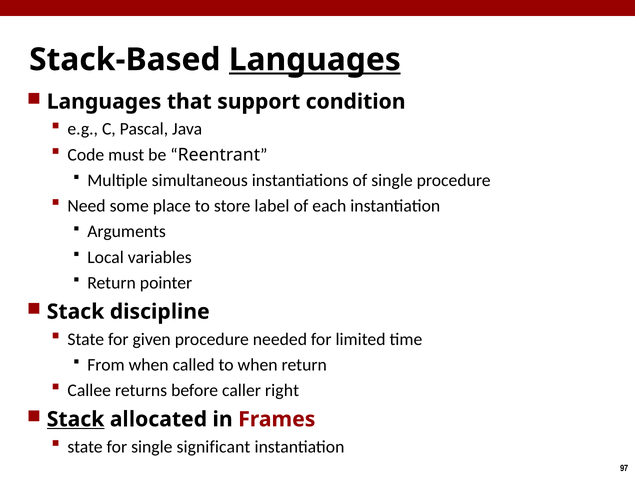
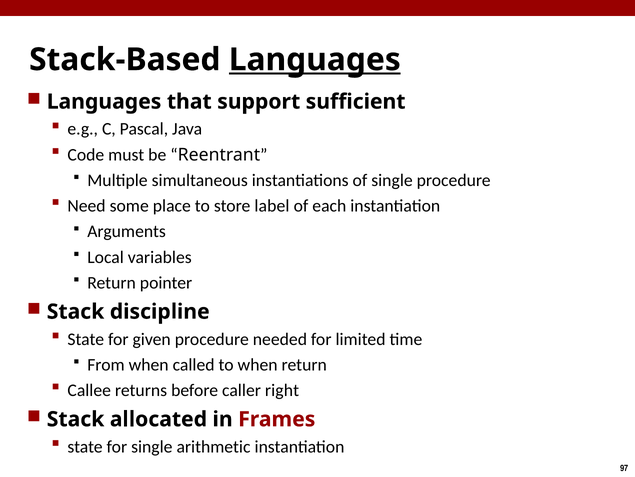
condition: condition -> sufficient
Stack at (76, 419) underline: present -> none
significant: significant -> arithmetic
